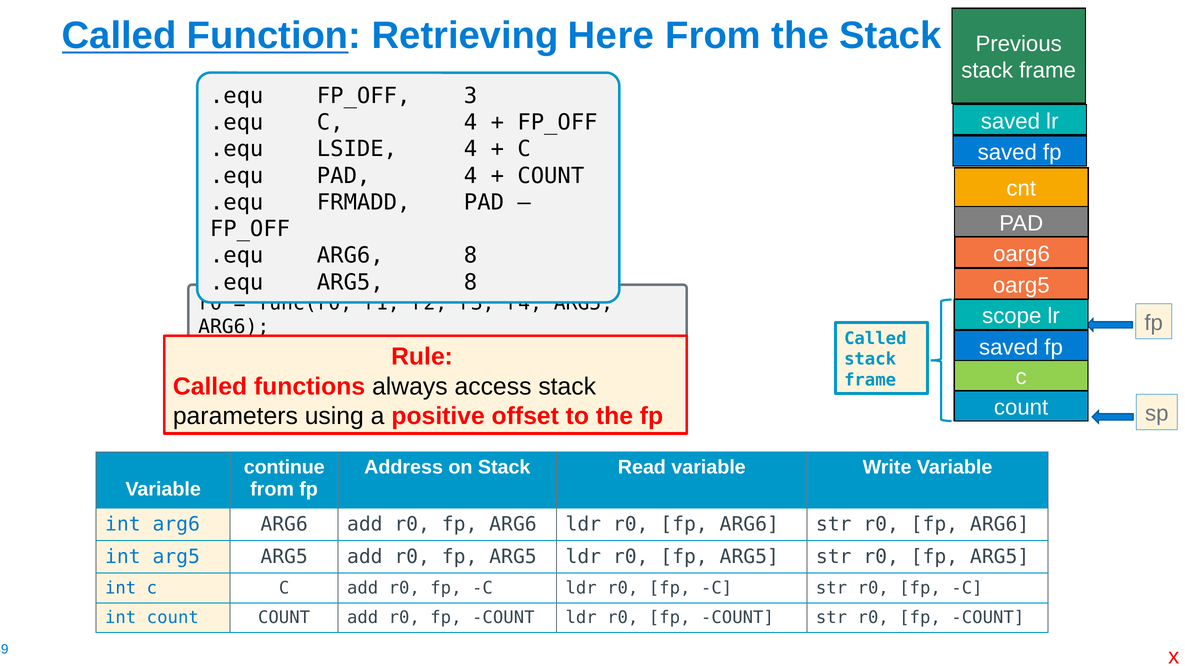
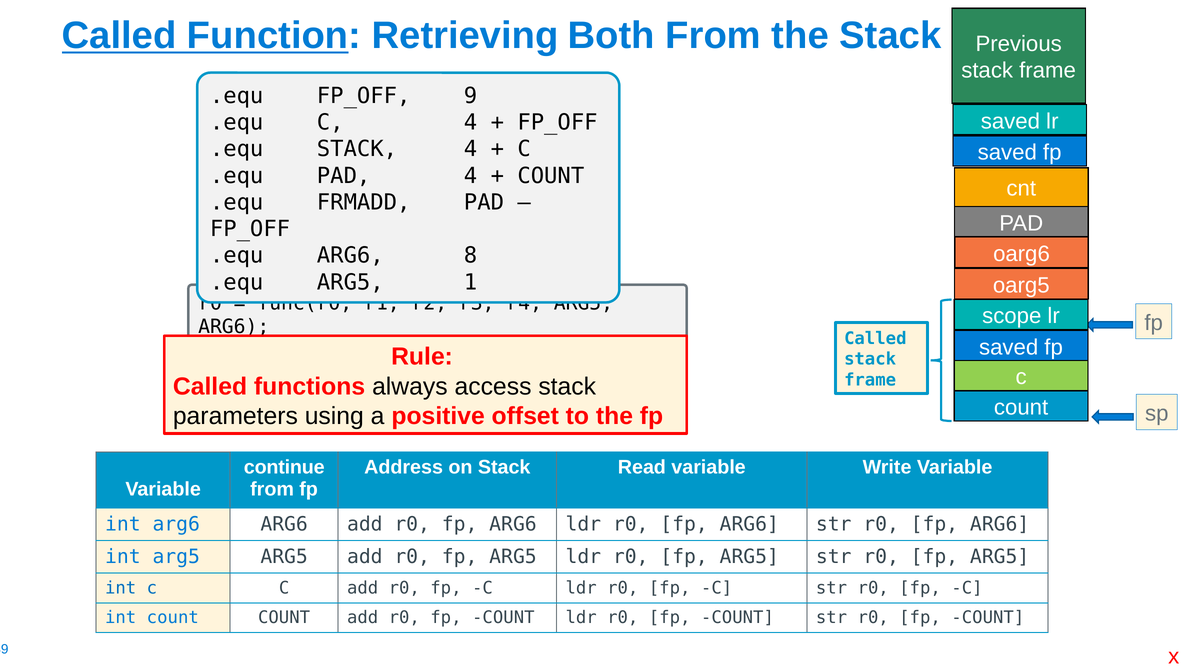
Here: Here -> Both
3: 3 -> 9
.equ LSIDE: LSIDE -> STACK
ARG5 8: 8 -> 1
